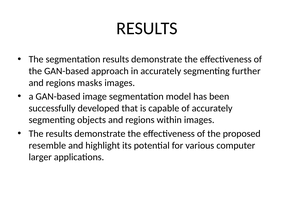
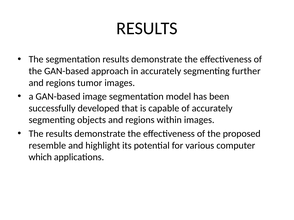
masks: masks -> tumor
larger: larger -> which
